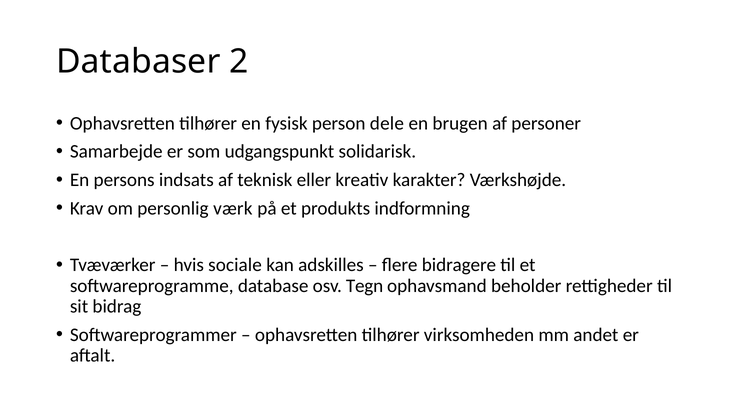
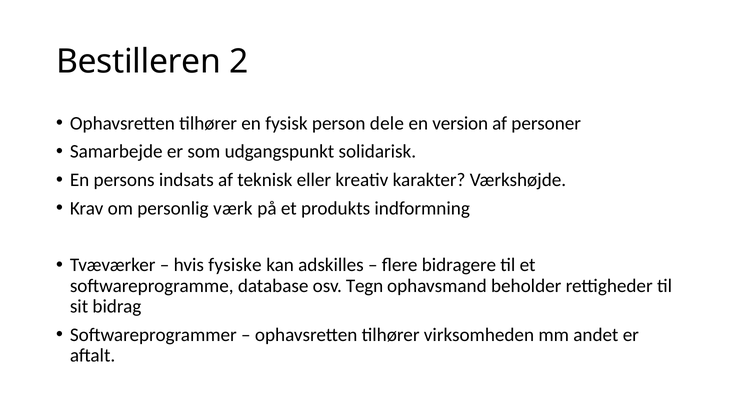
Databaser: Databaser -> Bestilleren
brugen: brugen -> version
sociale: sociale -> fysiske
